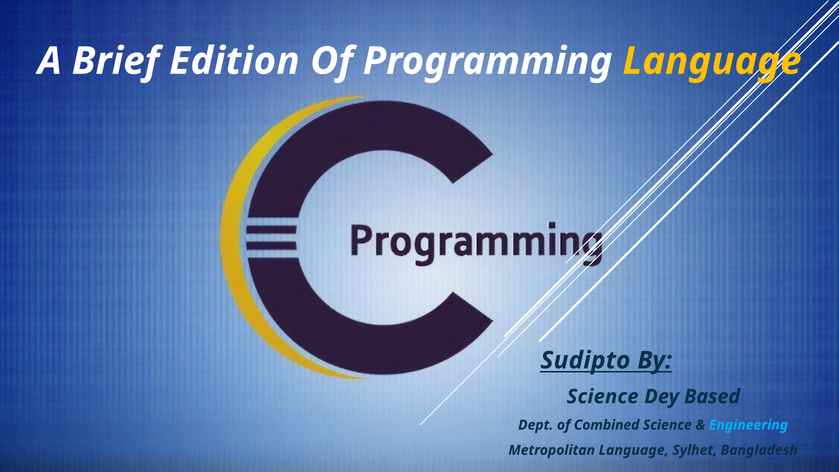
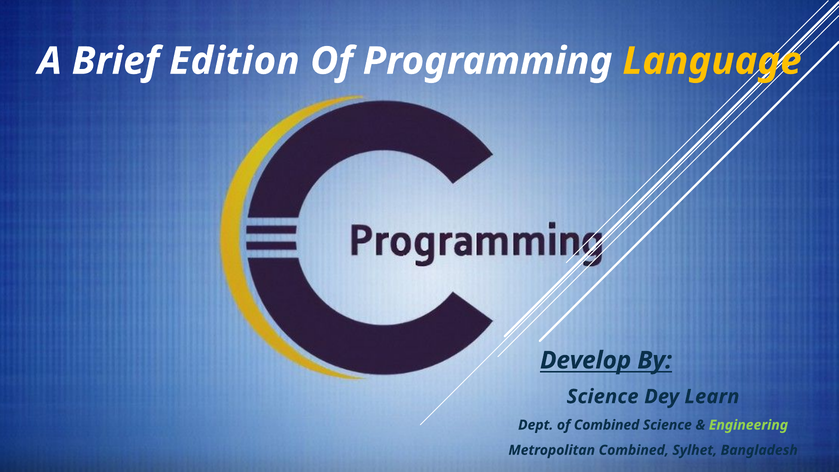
Sudipto: Sudipto -> Develop
Based: Based -> Learn
Engineering colour: light blue -> light green
Metropolitan Language: Language -> Combined
